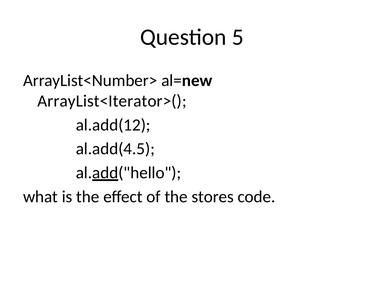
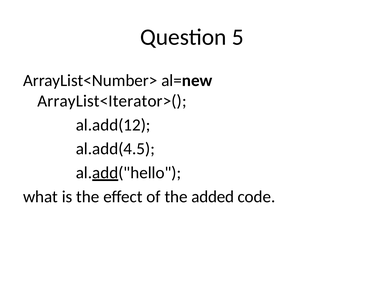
stores: stores -> added
